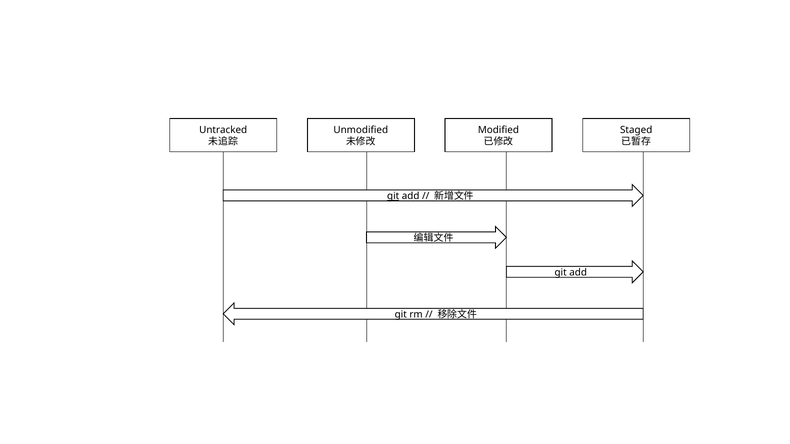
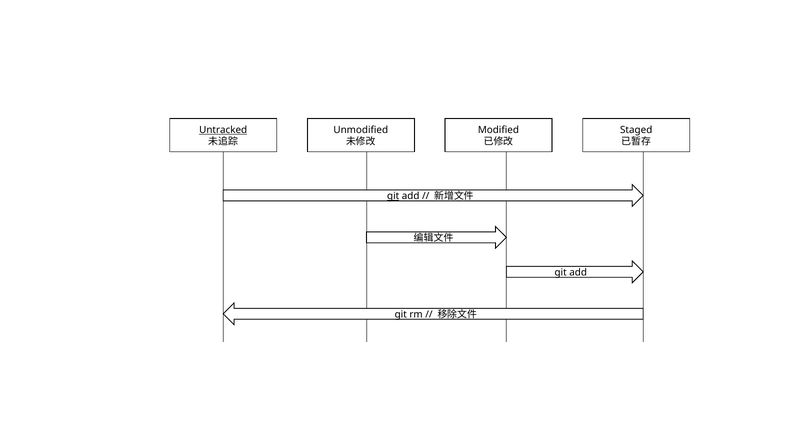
Untracked underline: none -> present
